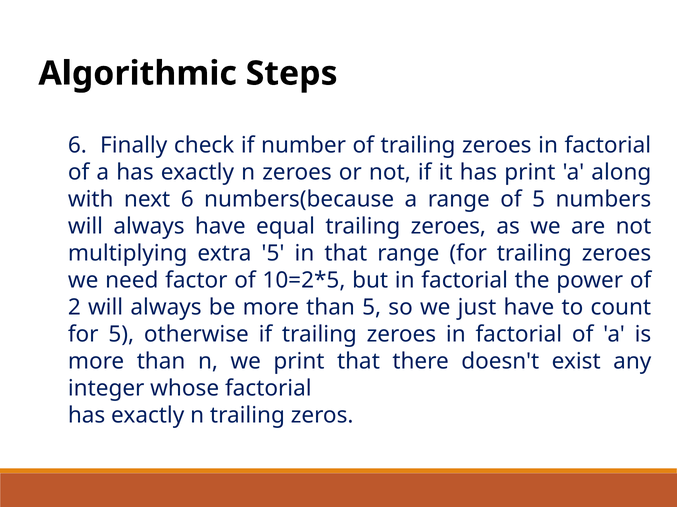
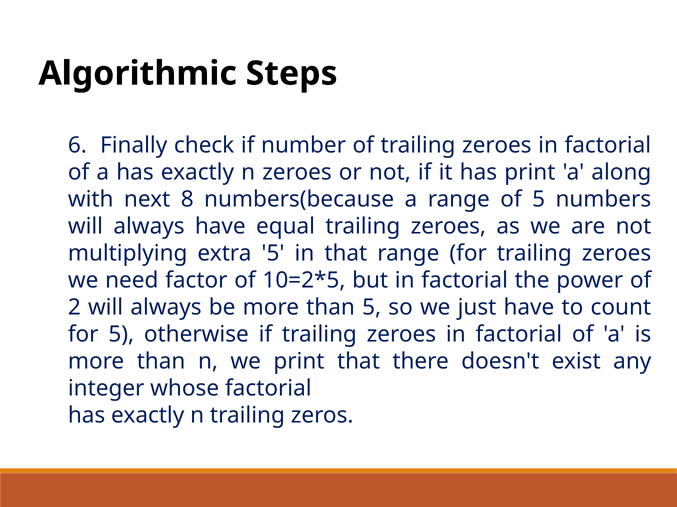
next 6: 6 -> 8
